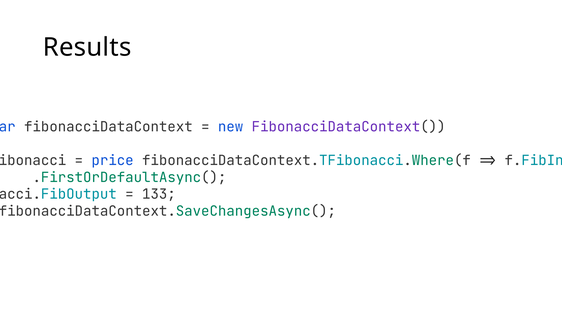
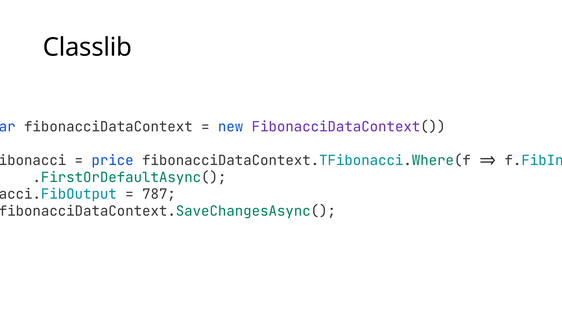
Results: Results -> Classlib
133: 133 -> 787
